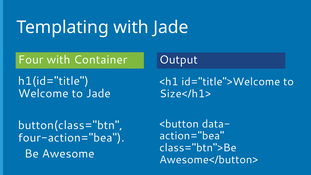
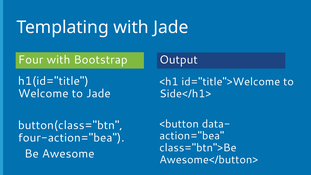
Container: Container -> Bootstrap
Size</h1>: Size</h1> -> Side</h1>
